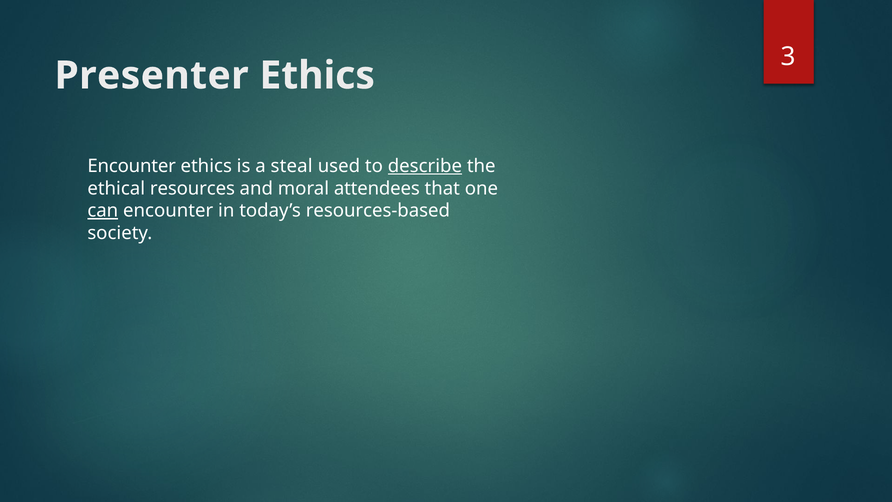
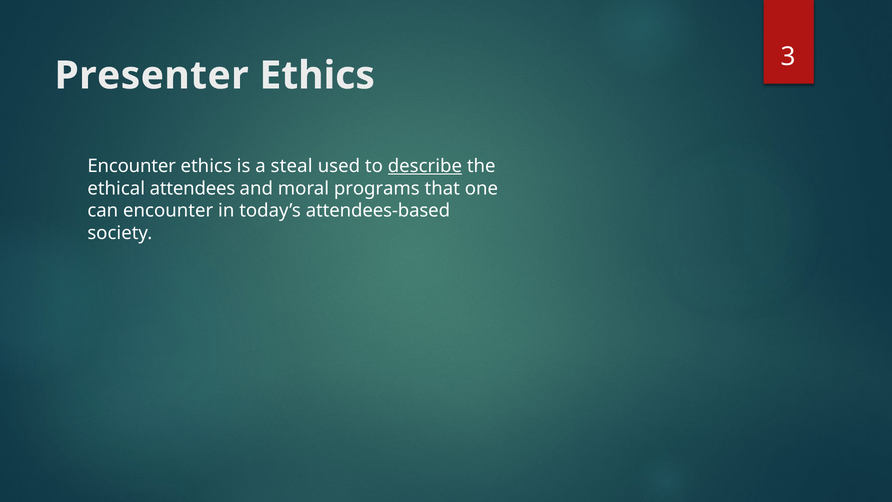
resources: resources -> attendees
attendees: attendees -> programs
can underline: present -> none
resources-based: resources-based -> attendees-based
